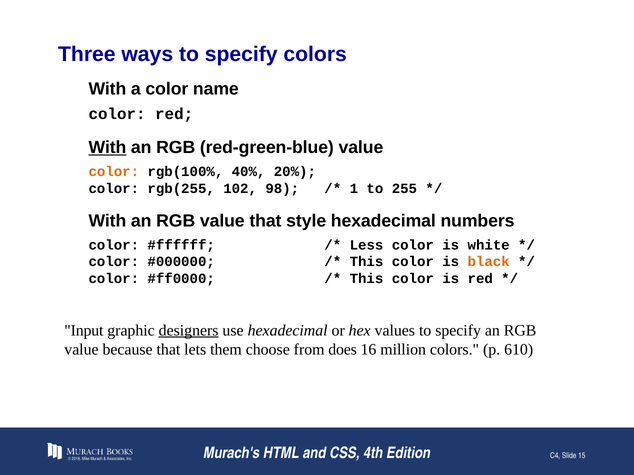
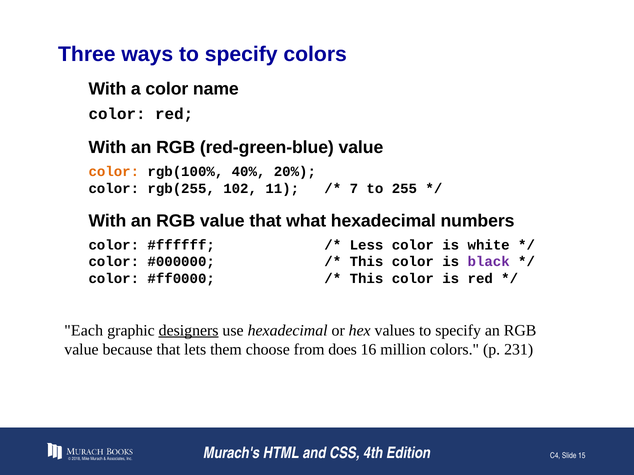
With at (107, 148) underline: present -> none
98: 98 -> 11
1: 1 -> 7
style: style -> what
black colour: orange -> purple
Input: Input -> Each
610: 610 -> 231
